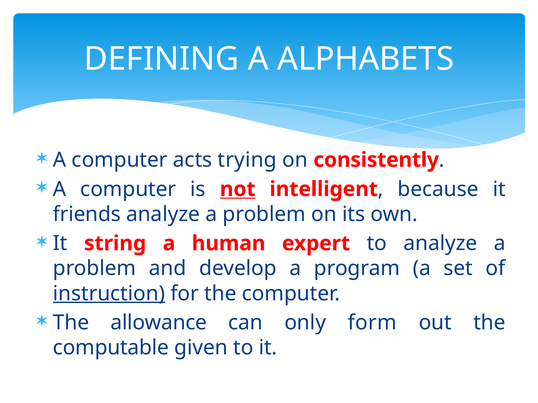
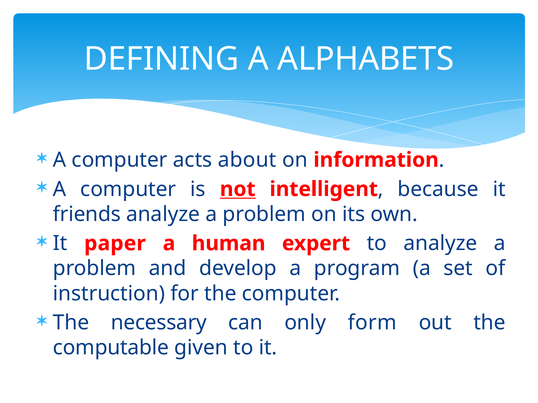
trying: trying -> about
consistently: consistently -> information
string: string -> paper
instruction underline: present -> none
allowance: allowance -> necessary
